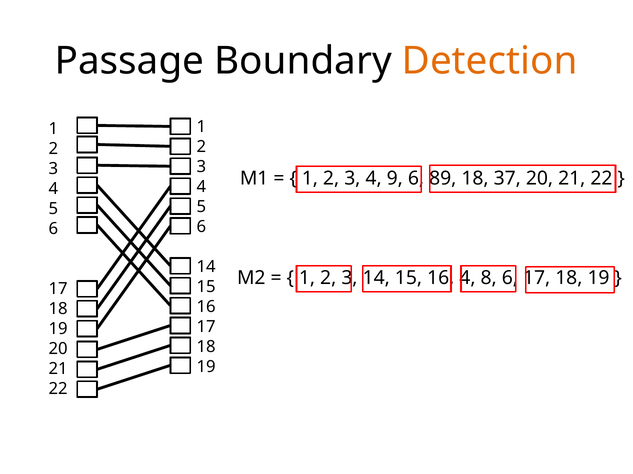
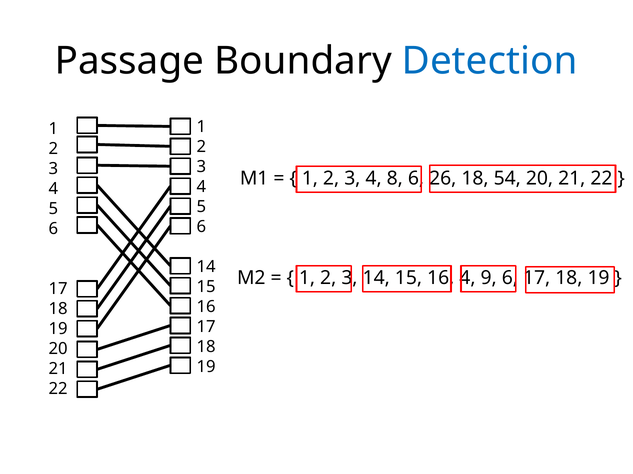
Detection colour: orange -> blue
9: 9 -> 8
89: 89 -> 26
37: 37 -> 54
8: 8 -> 9
